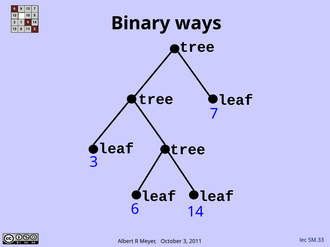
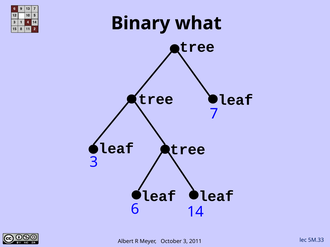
ways: ways -> what
